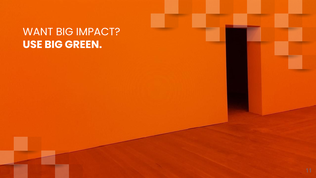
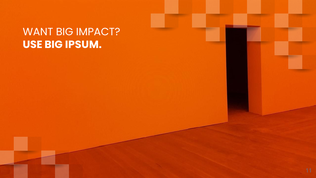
GREEN: GREEN -> IPSUM
